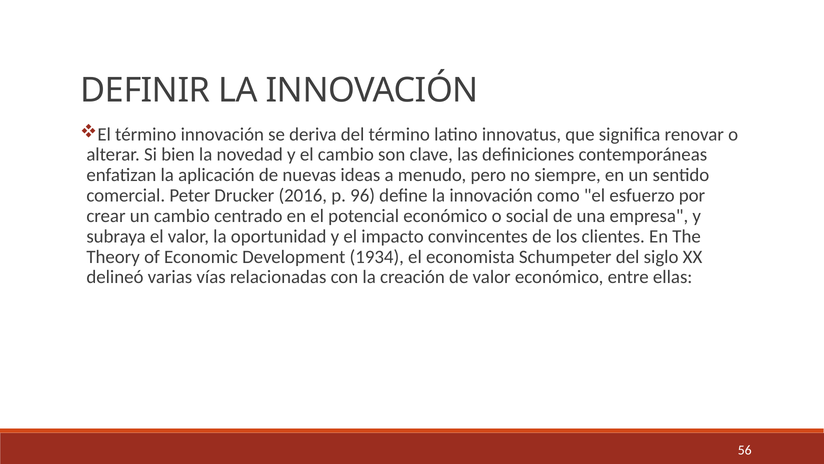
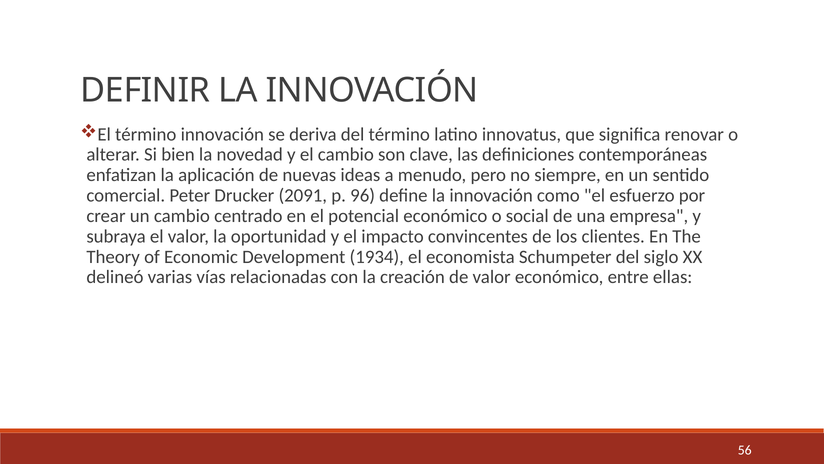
2016: 2016 -> 2091
